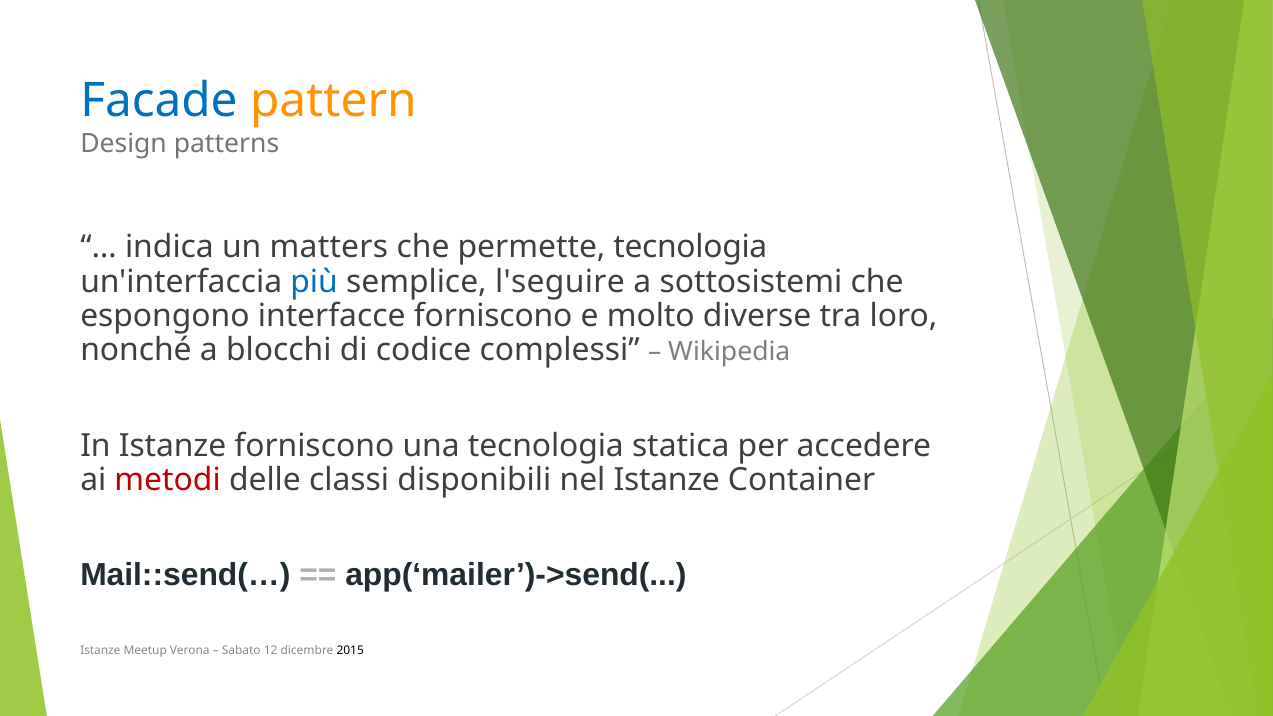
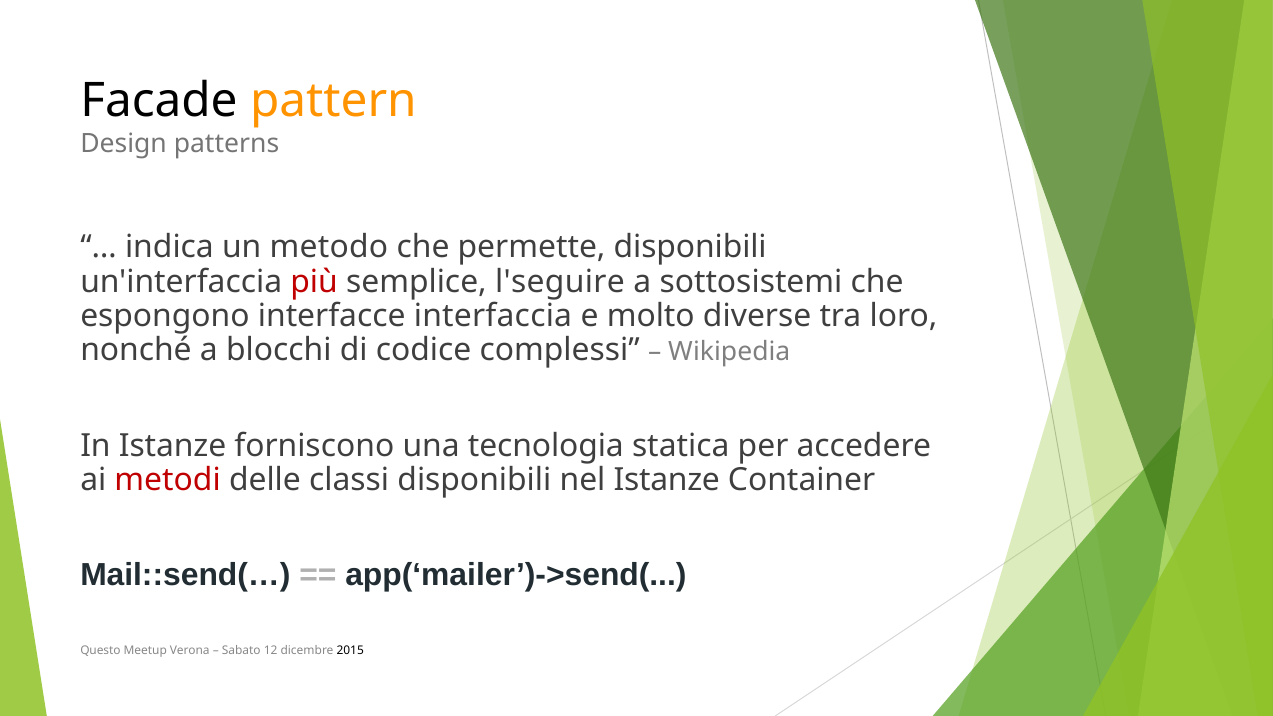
Facade colour: blue -> black
matters: matters -> metodo
permette tecnologia: tecnologia -> disponibili
più colour: blue -> red
interfacce forniscono: forniscono -> interfaccia
Istanze at (100, 651): Istanze -> Questo
